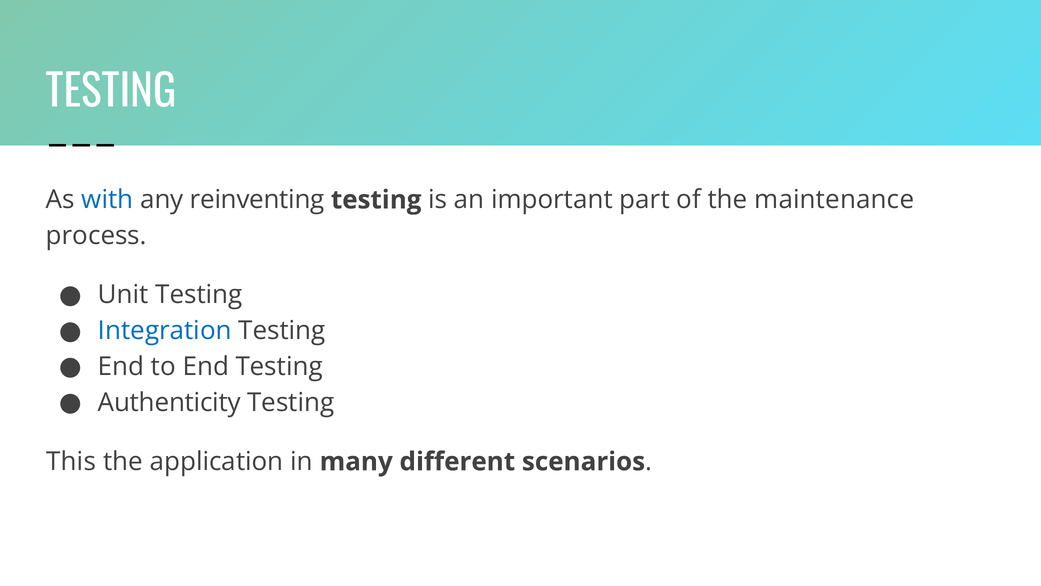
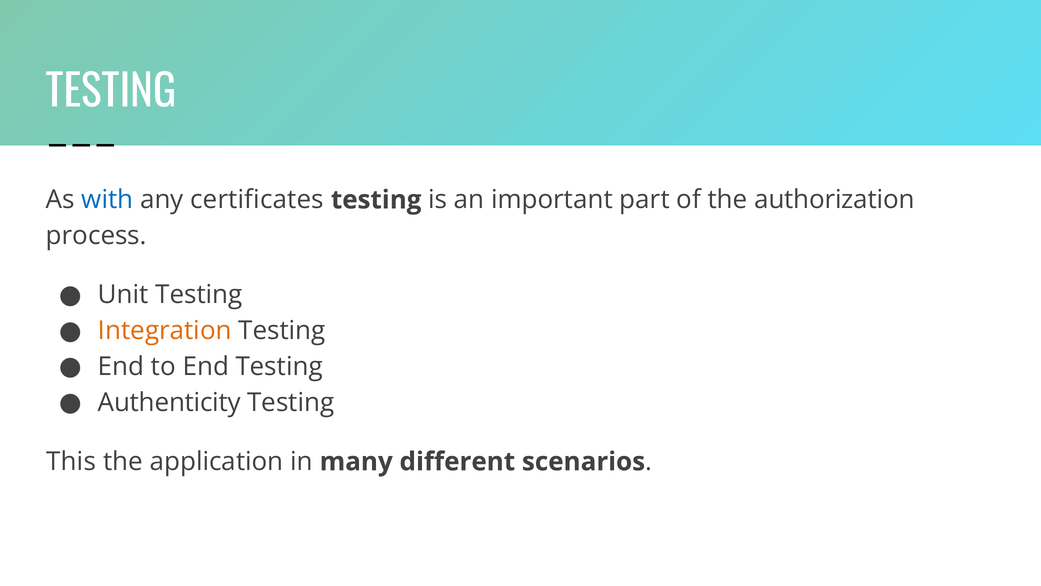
reinventing: reinventing -> certificates
maintenance: maintenance -> authorization
Integration colour: blue -> orange
